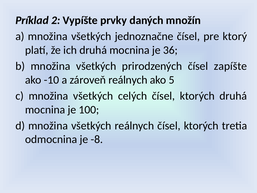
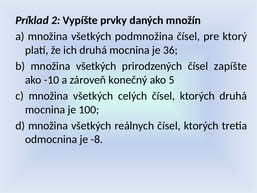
jednoznačne: jednoznačne -> podmnožina
zároveň reálnych: reálnych -> konečný
